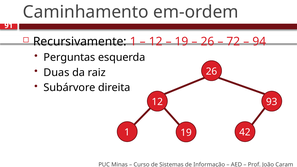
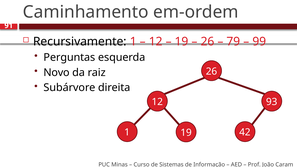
72: 72 -> 79
94: 94 -> 99
Duas: Duas -> Novo
